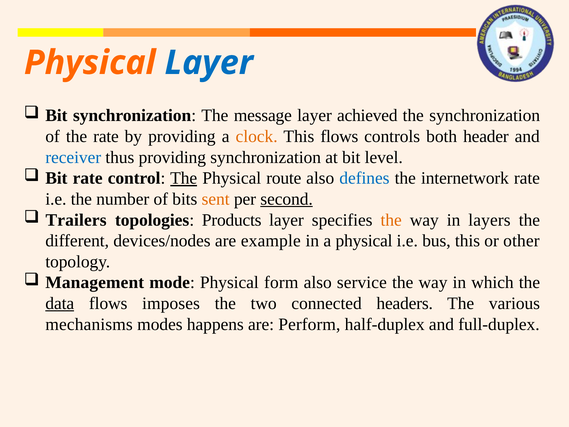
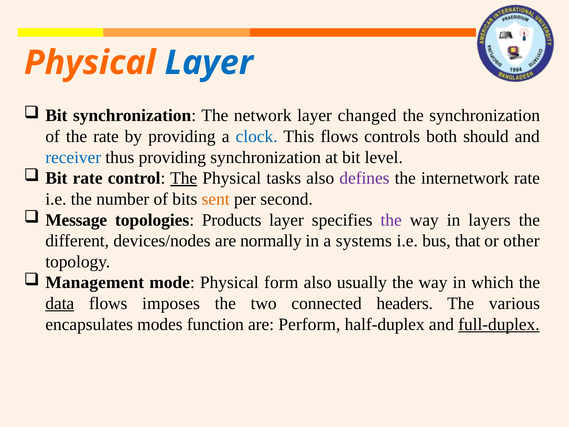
message: message -> network
achieved: achieved -> changed
clock colour: orange -> blue
header: header -> should
route: route -> tasks
defines colour: blue -> purple
second underline: present -> none
Trailers: Trailers -> Message
the at (391, 220) colour: orange -> purple
example: example -> normally
a physical: physical -> systems
bus this: this -> that
service: service -> usually
mechanisms: mechanisms -> encapsulates
happens: happens -> function
full-duplex underline: none -> present
